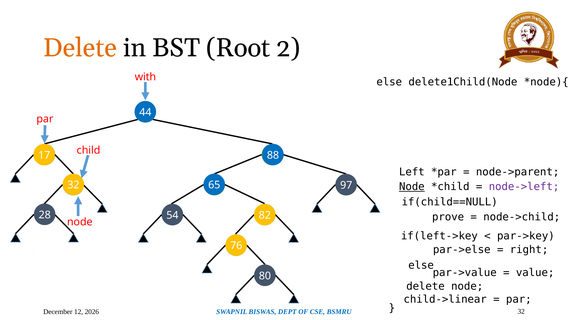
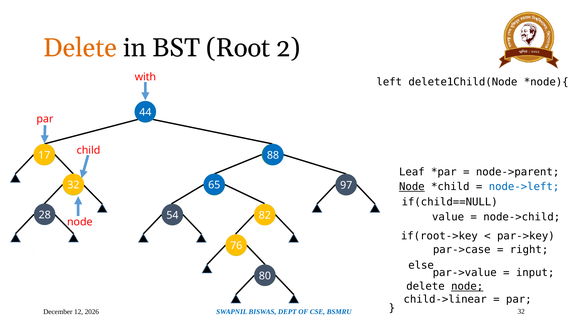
else at (389, 82): else -> left
Left: Left -> Leaf
node->left colour: purple -> blue
prove: prove -> value
if(left->key: if(left->key -> if(root->key
par->else: par->else -> par->case
value: value -> input
node at (467, 286) underline: none -> present
